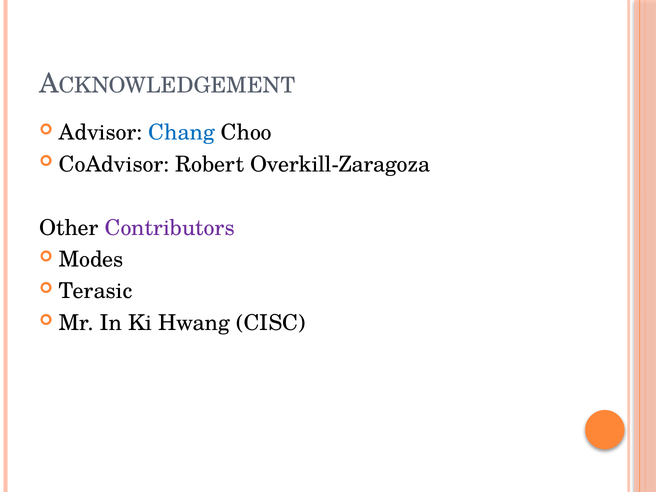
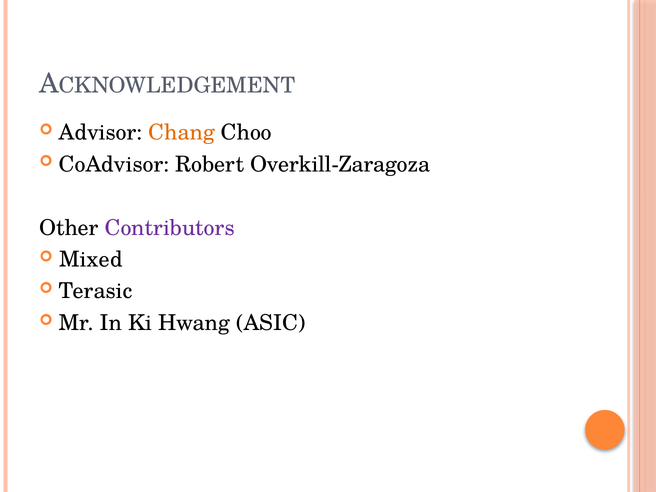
Chang colour: blue -> orange
Modes: Modes -> Mixed
CISC: CISC -> ASIC
